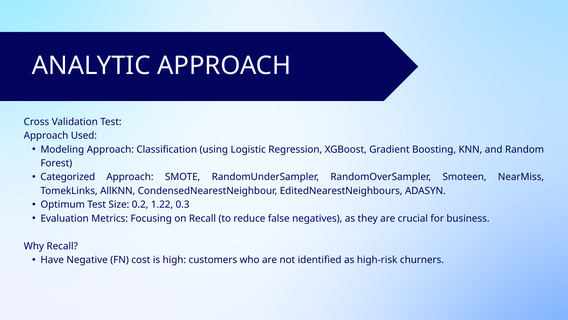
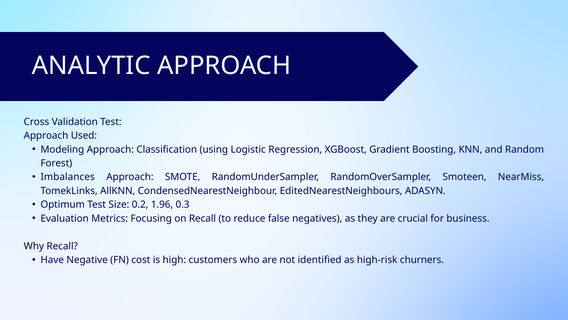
Categorized: Categorized -> Imbalances
1.22: 1.22 -> 1.96
